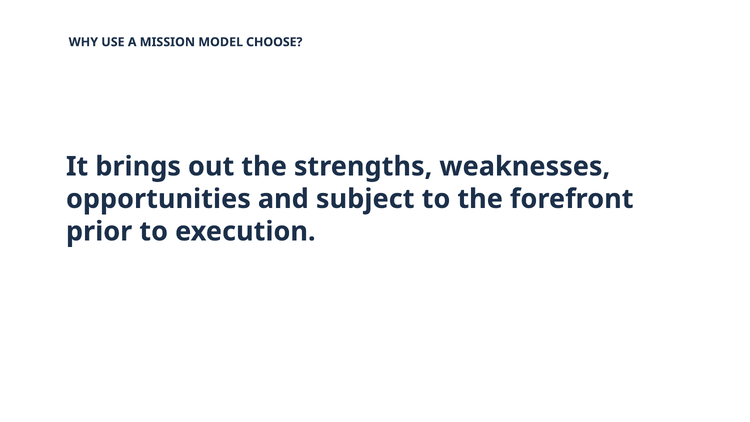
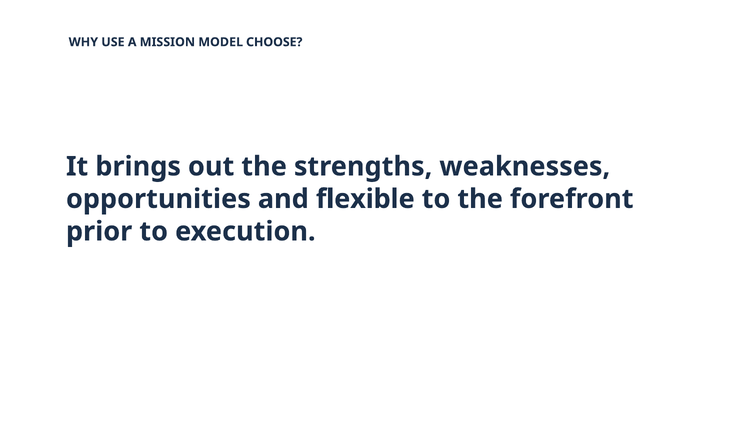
subject: subject -> flexible
